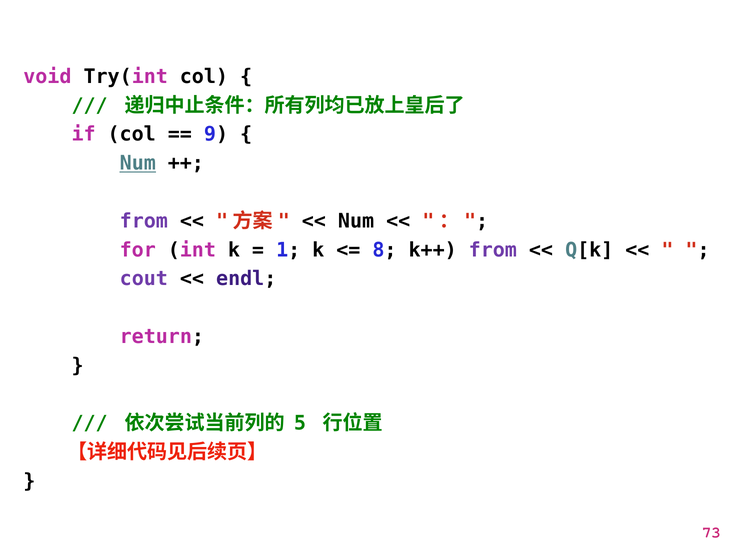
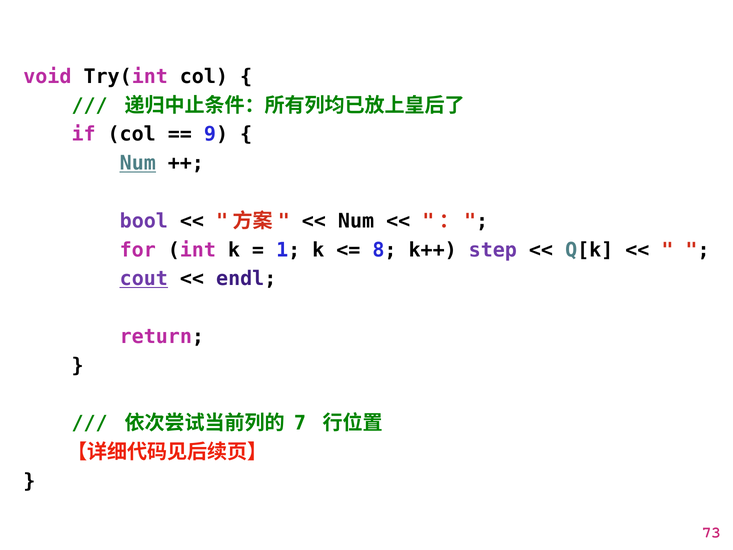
from at (144, 221): from -> bool
k++ from: from -> step
cout underline: none -> present
5: 5 -> 7
